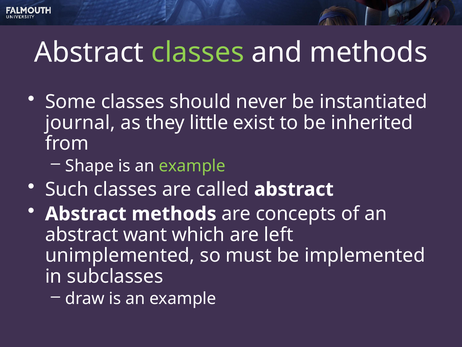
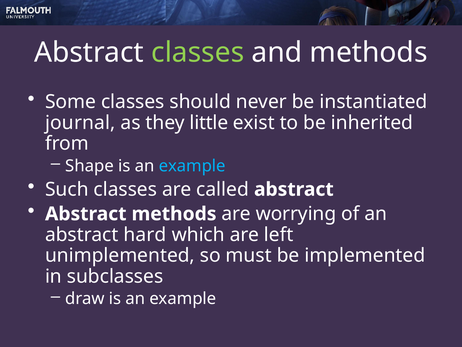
example at (192, 166) colour: light green -> light blue
concepts: concepts -> worrying
want: want -> hard
